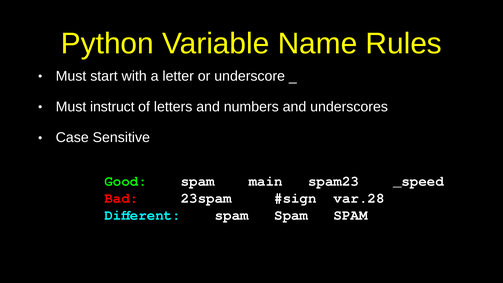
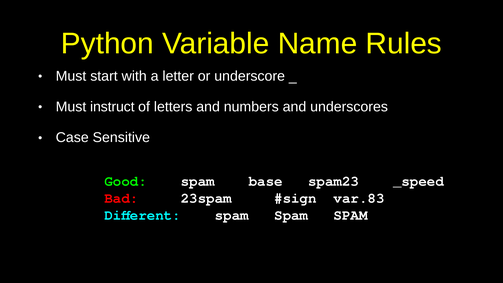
main: main -> base
var.28: var.28 -> var.83
